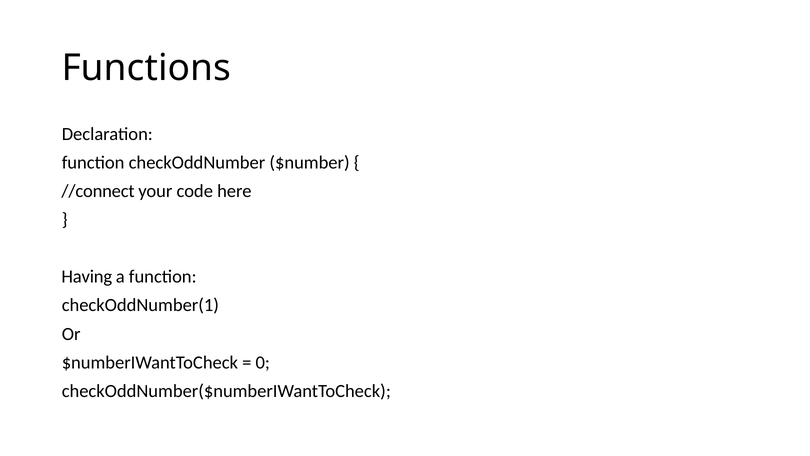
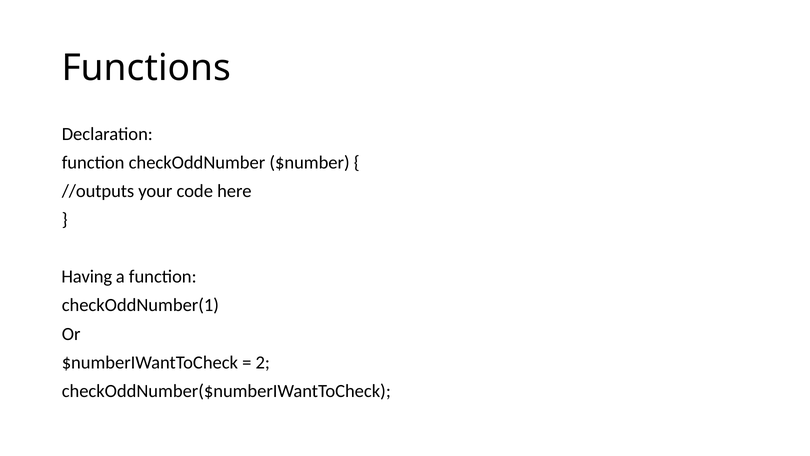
//connect: //connect -> //outputs
0: 0 -> 2
